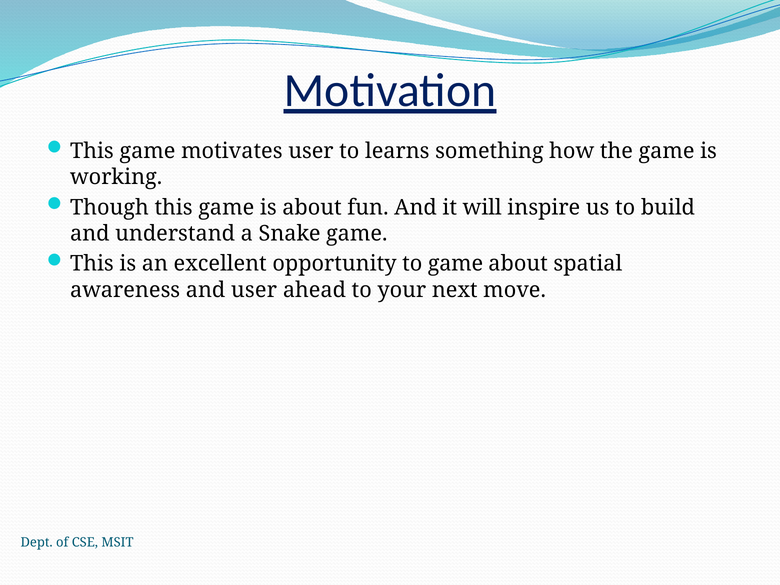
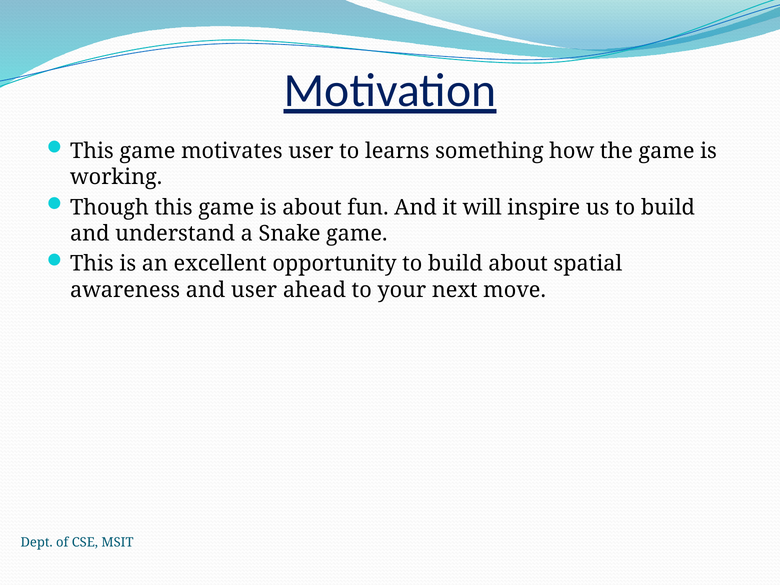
opportunity to game: game -> build
